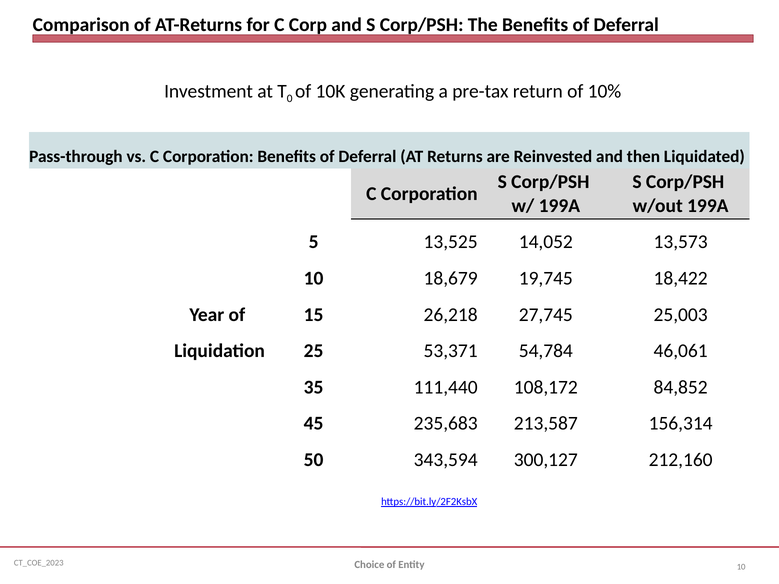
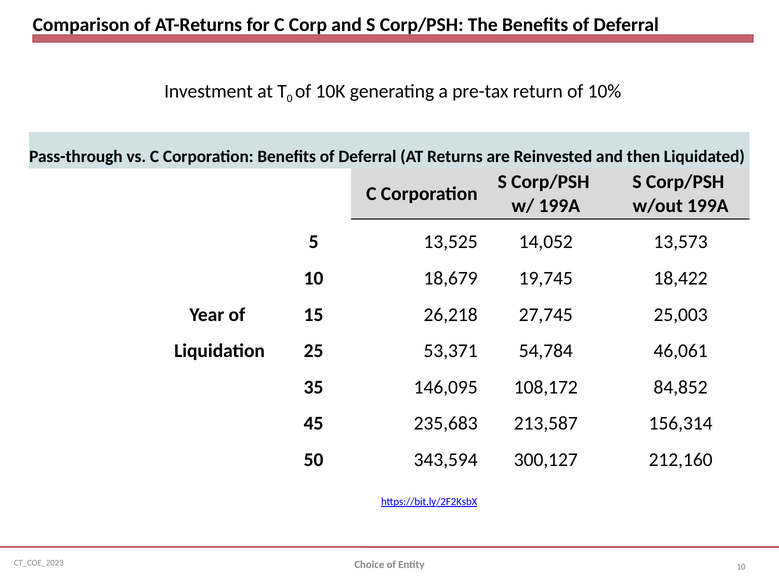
111,440: 111,440 -> 146,095
